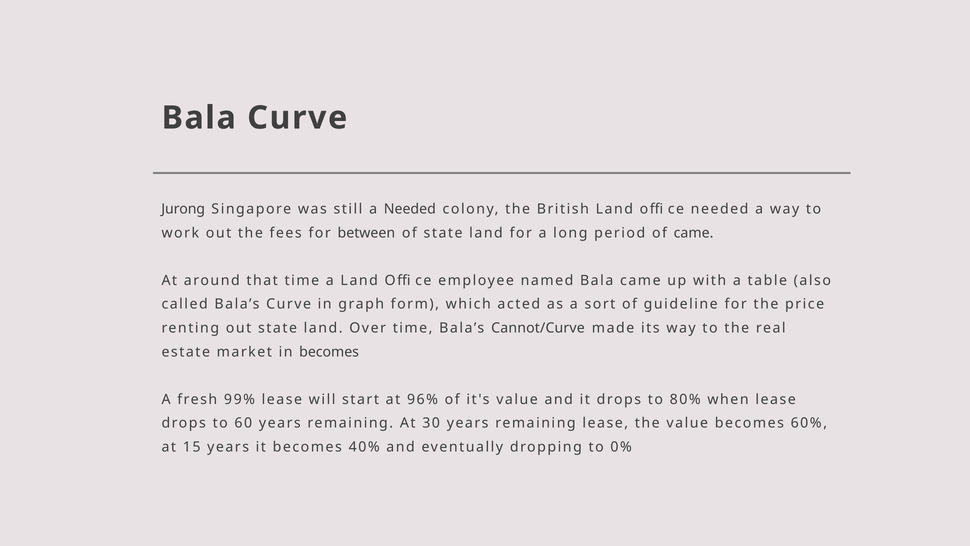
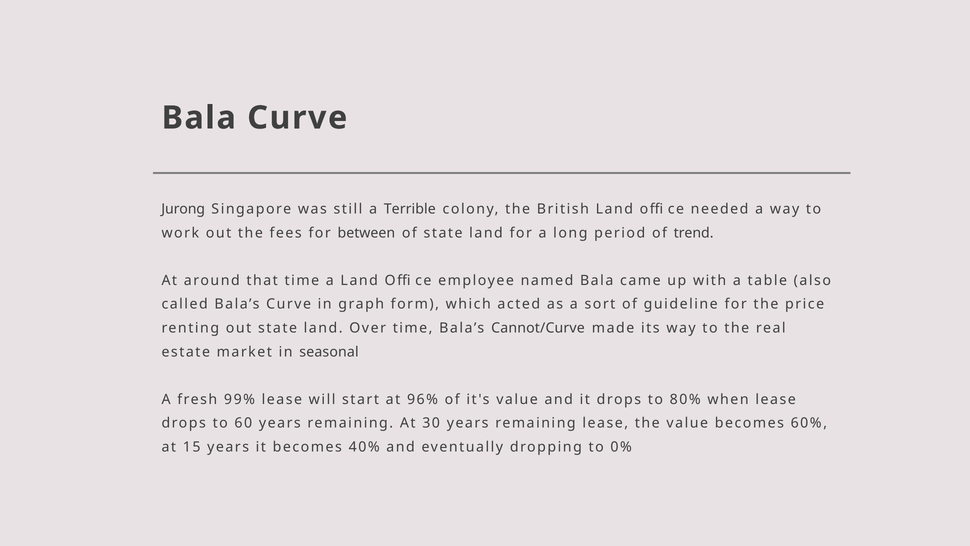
a Needed: Needed -> Terrible
of came: came -> trend
in becomes: becomes -> seasonal
